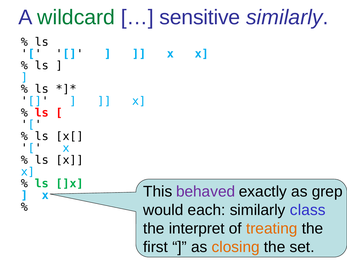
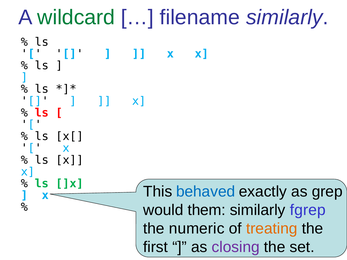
sensitive: sensitive -> filename
behaved colour: purple -> blue
each: each -> them
class: class -> fgrep
interpret: interpret -> numeric
closing colour: orange -> purple
